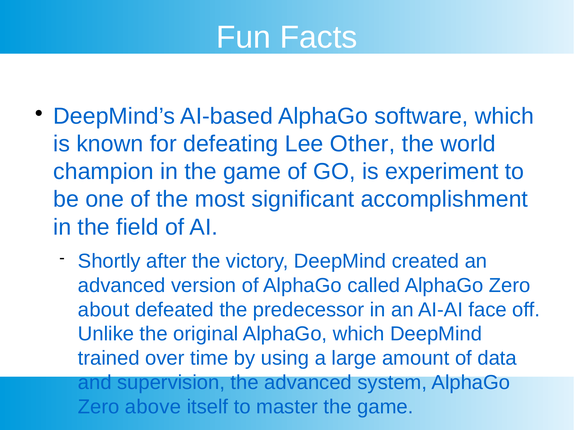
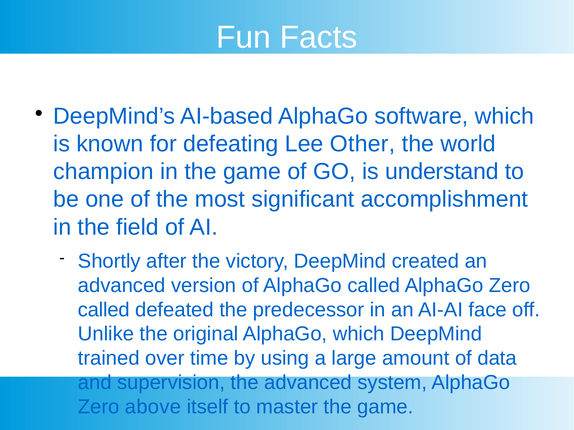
experiment: experiment -> understand
about at (104, 310): about -> called
